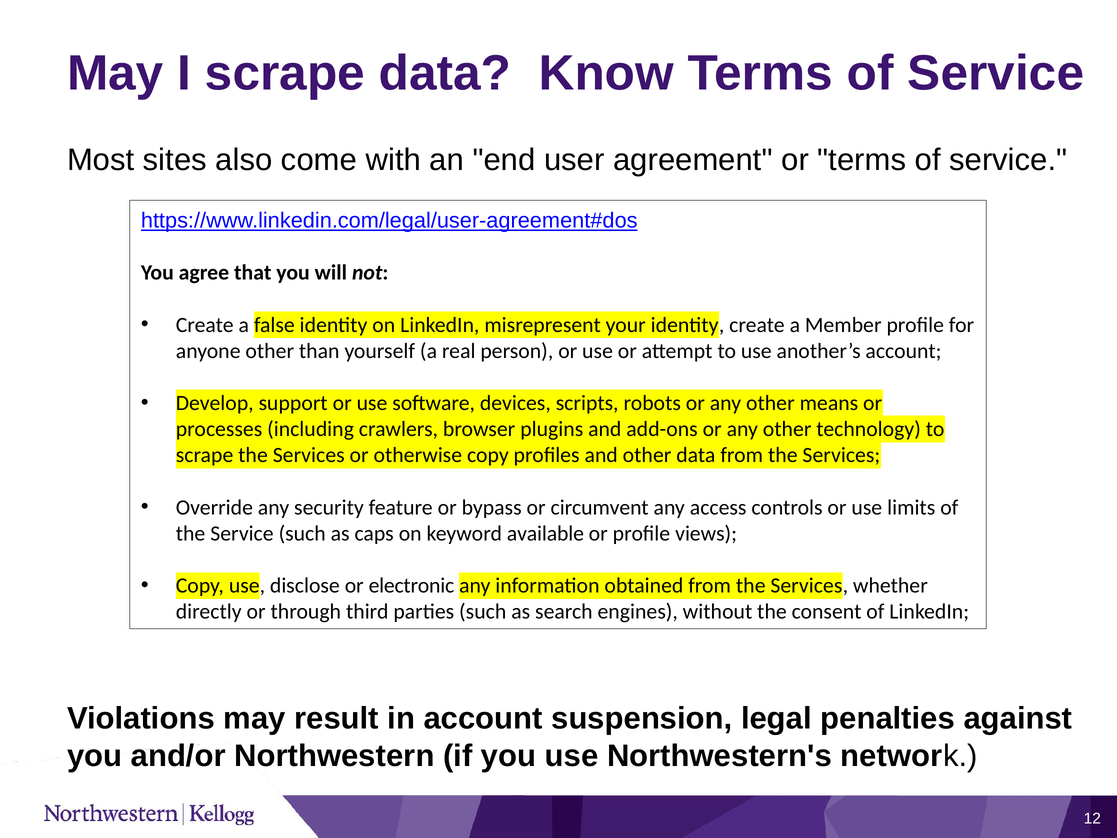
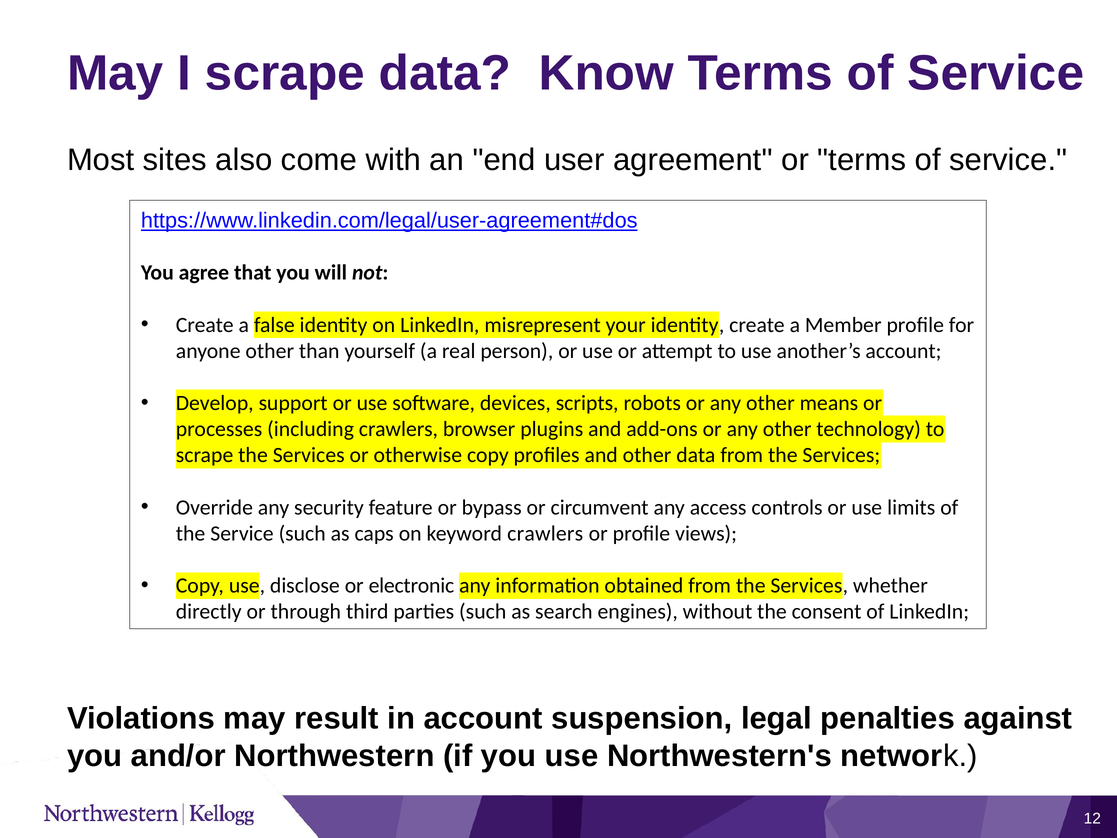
keyword available: available -> crawlers
